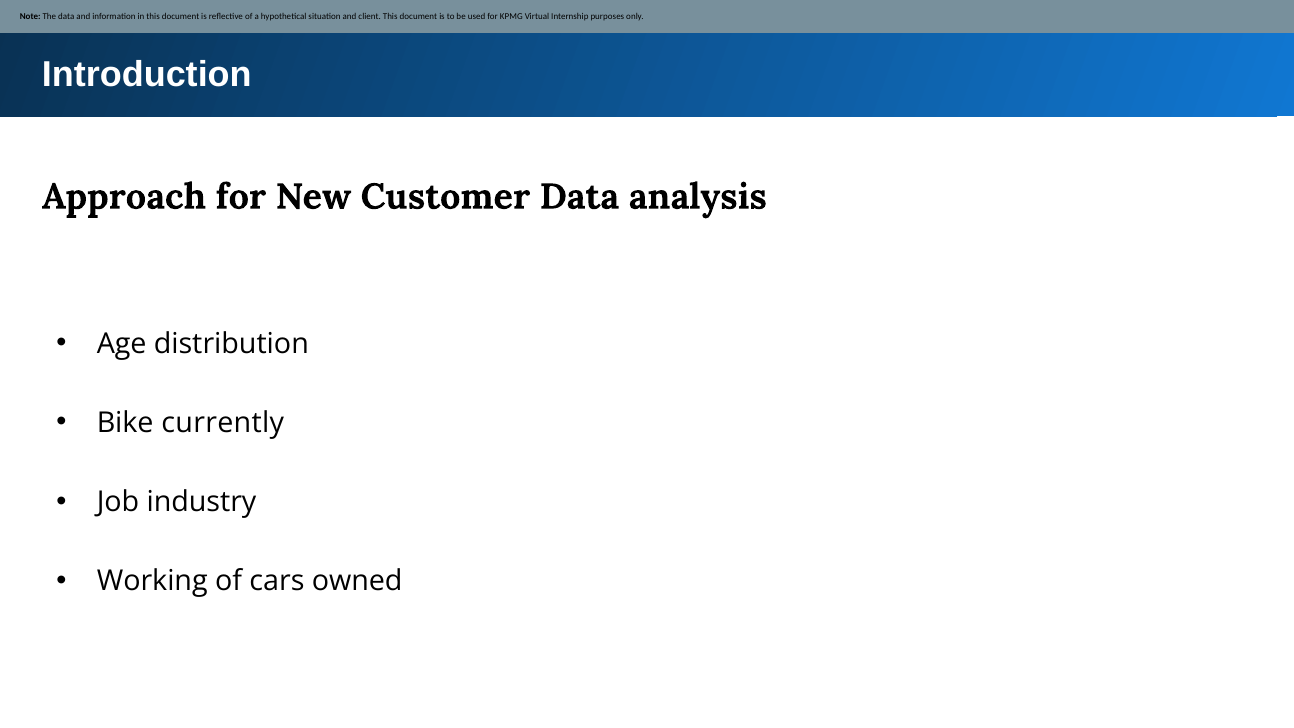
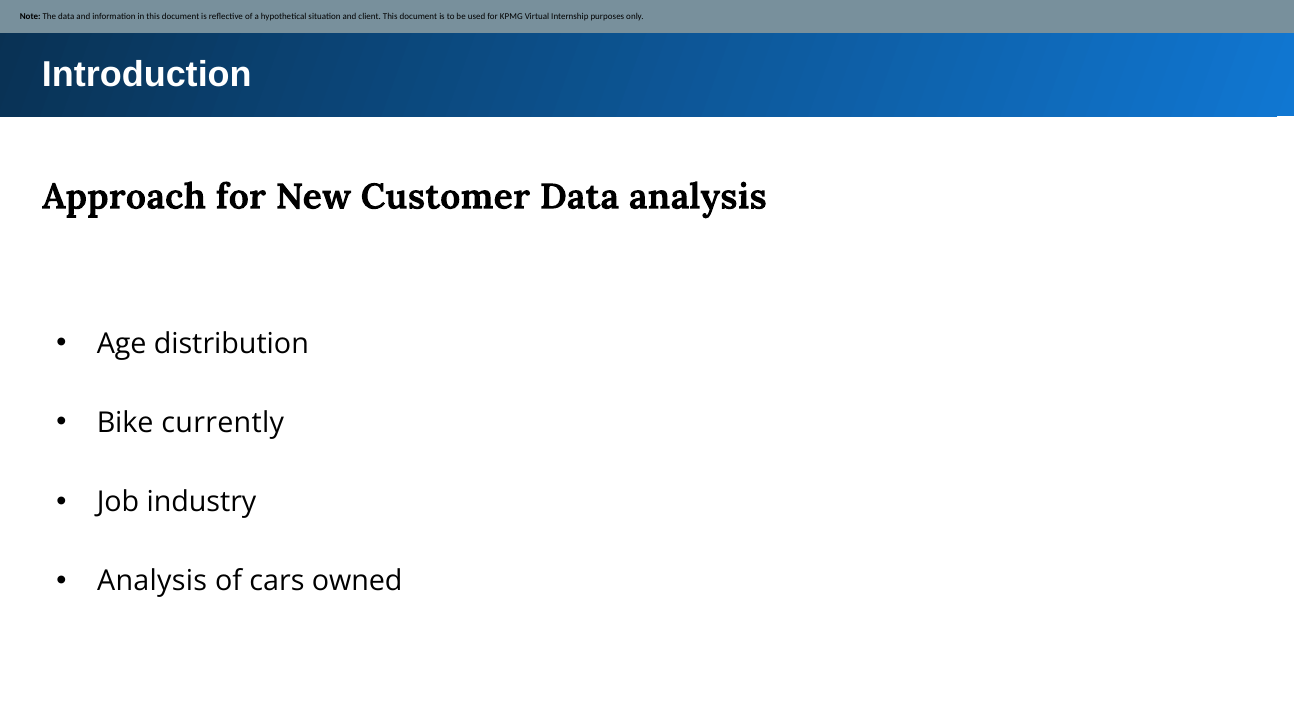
Working at (152, 581): Working -> Analysis
